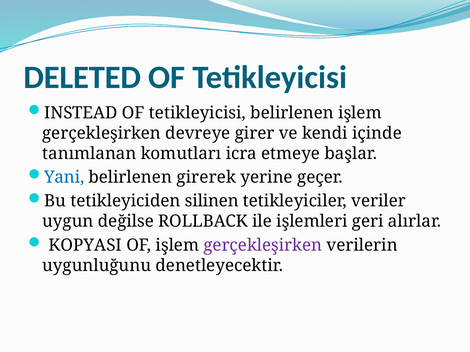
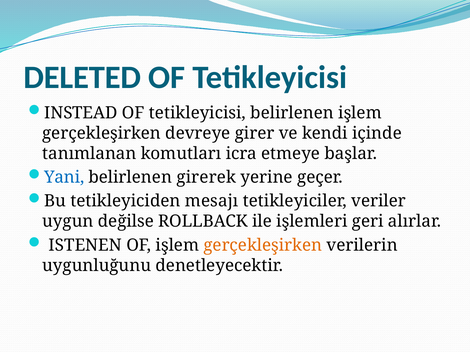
silinen: silinen -> mesajı
KOPYASI: KOPYASI -> ISTENEN
gerçekleşirken at (263, 245) colour: purple -> orange
